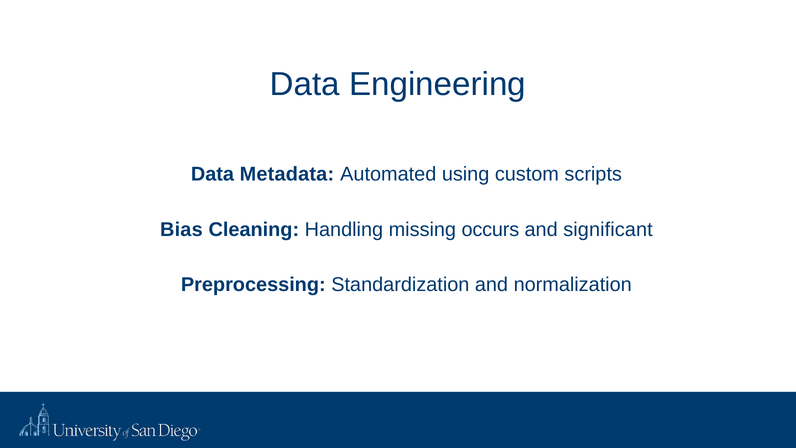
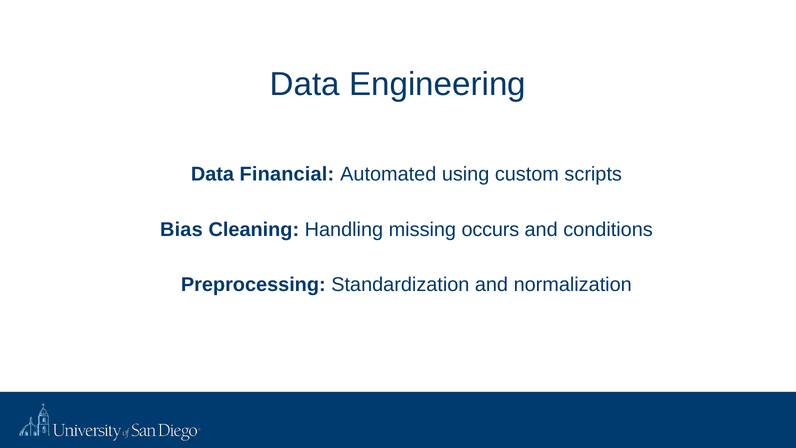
Metadata: Metadata -> Financial
significant: significant -> conditions
